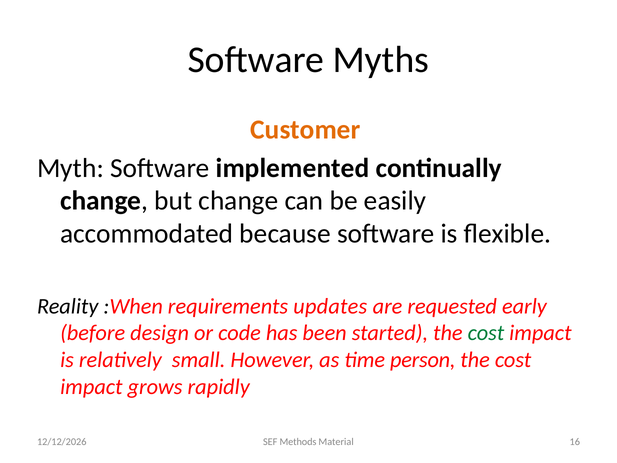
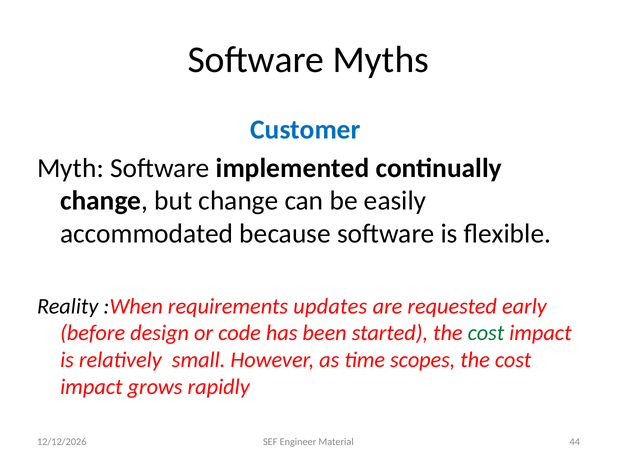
Customer colour: orange -> blue
person: person -> scopes
Methods: Methods -> Engineer
16: 16 -> 44
